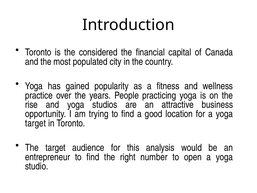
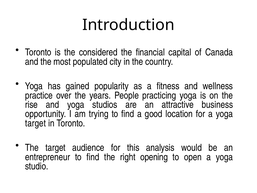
number: number -> opening
